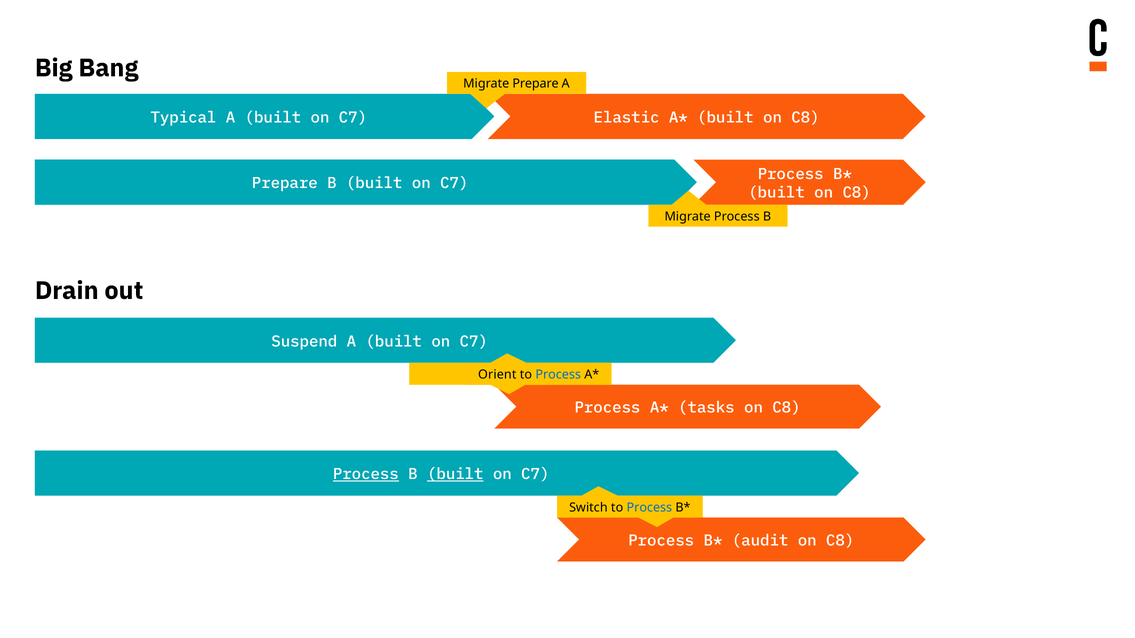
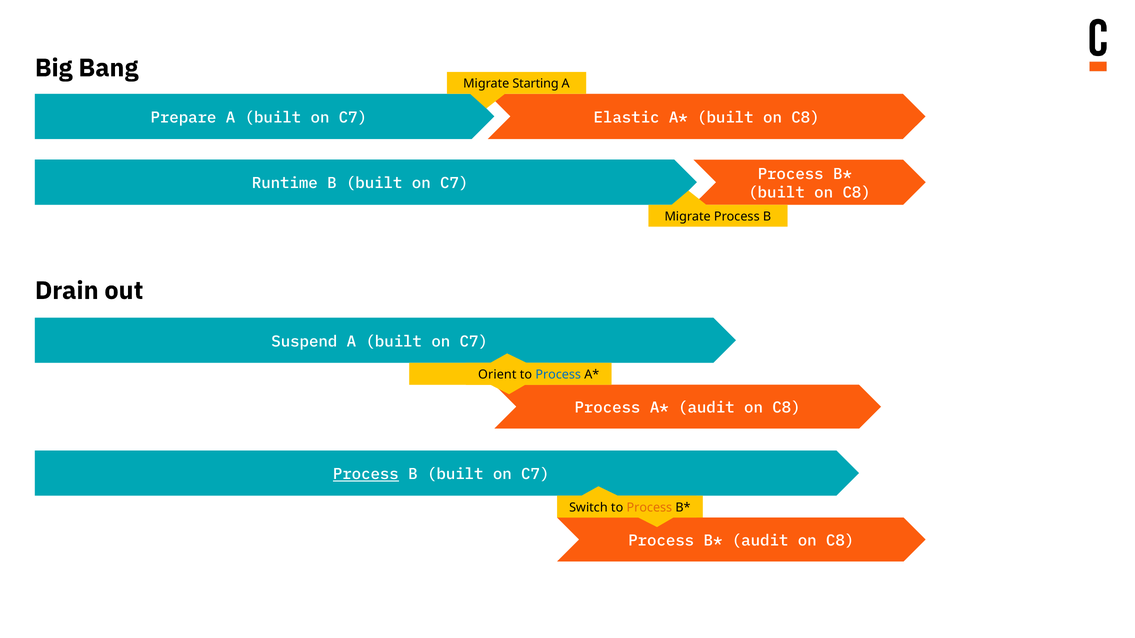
Migrate Prepare: Prepare -> Starting
Typical: Typical -> Prepare
Prepare at (285, 183): Prepare -> Runtime
tasks at (706, 408): tasks -> audit
built at (455, 475) underline: present -> none
Process at (649, 508) colour: blue -> orange
